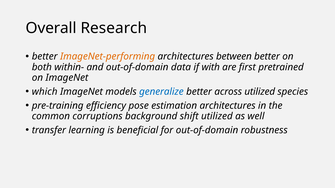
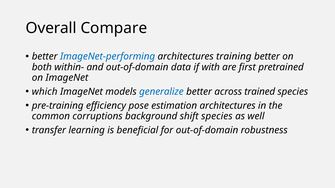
Research: Research -> Compare
ImageNet-performing colour: orange -> blue
between: between -> training
across utilized: utilized -> trained
shift utilized: utilized -> species
